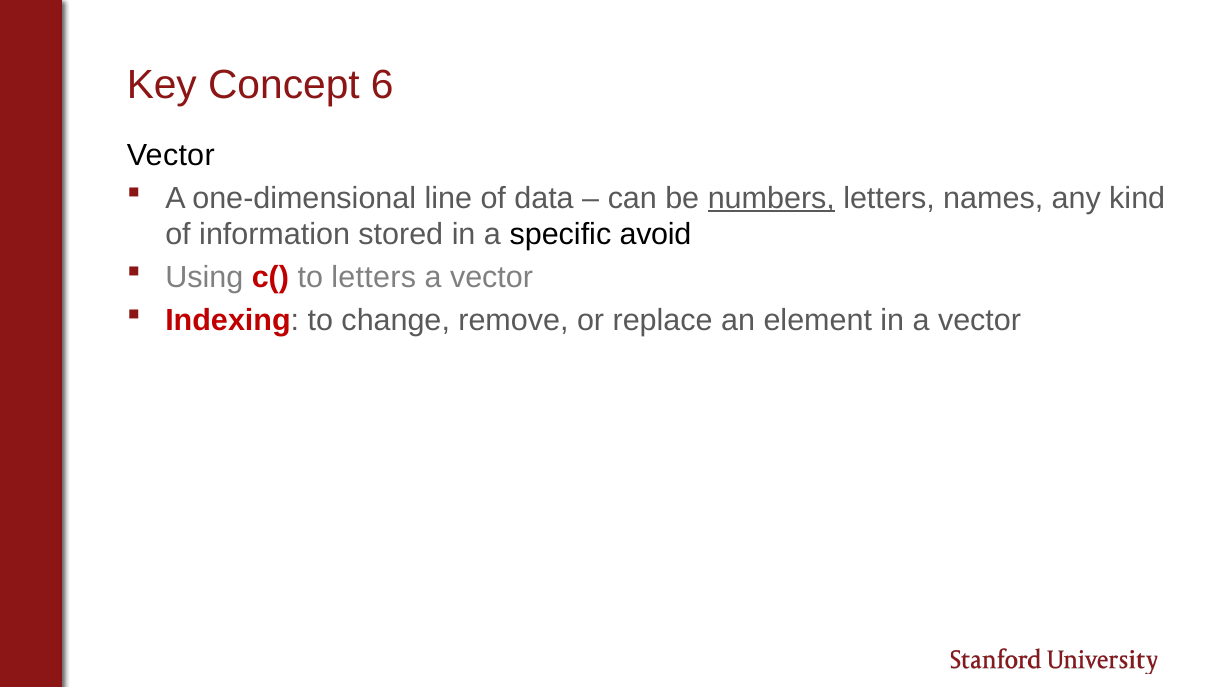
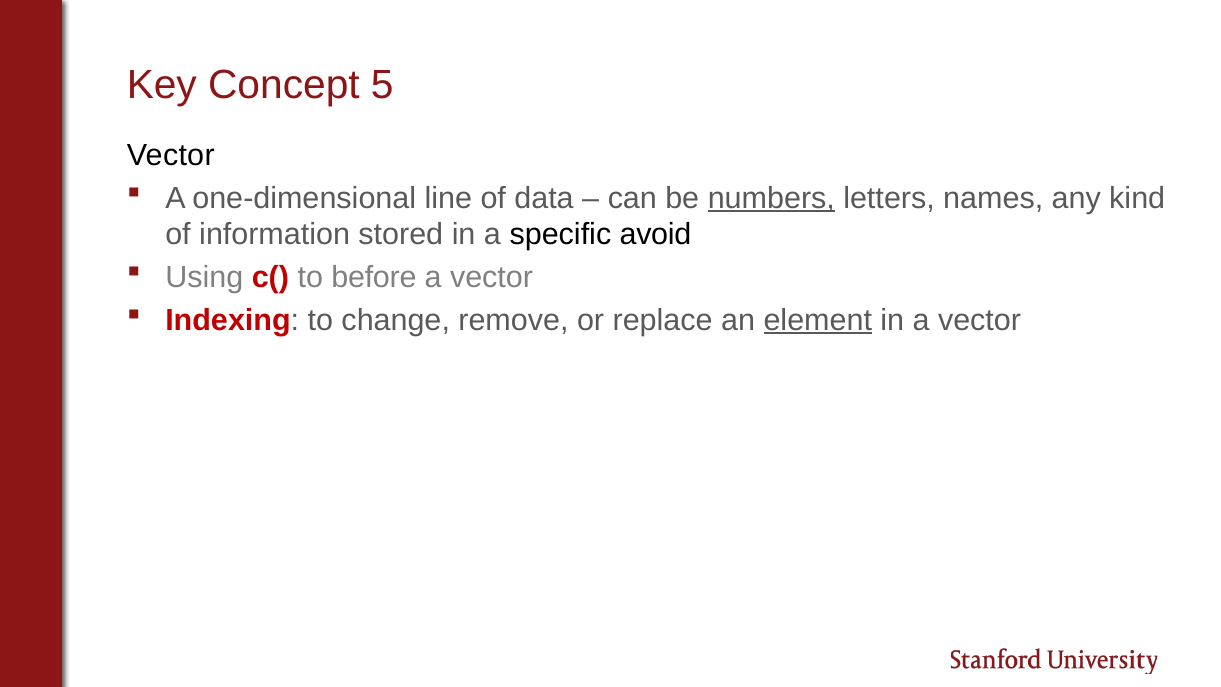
6: 6 -> 5
to letters: letters -> before
element underline: none -> present
